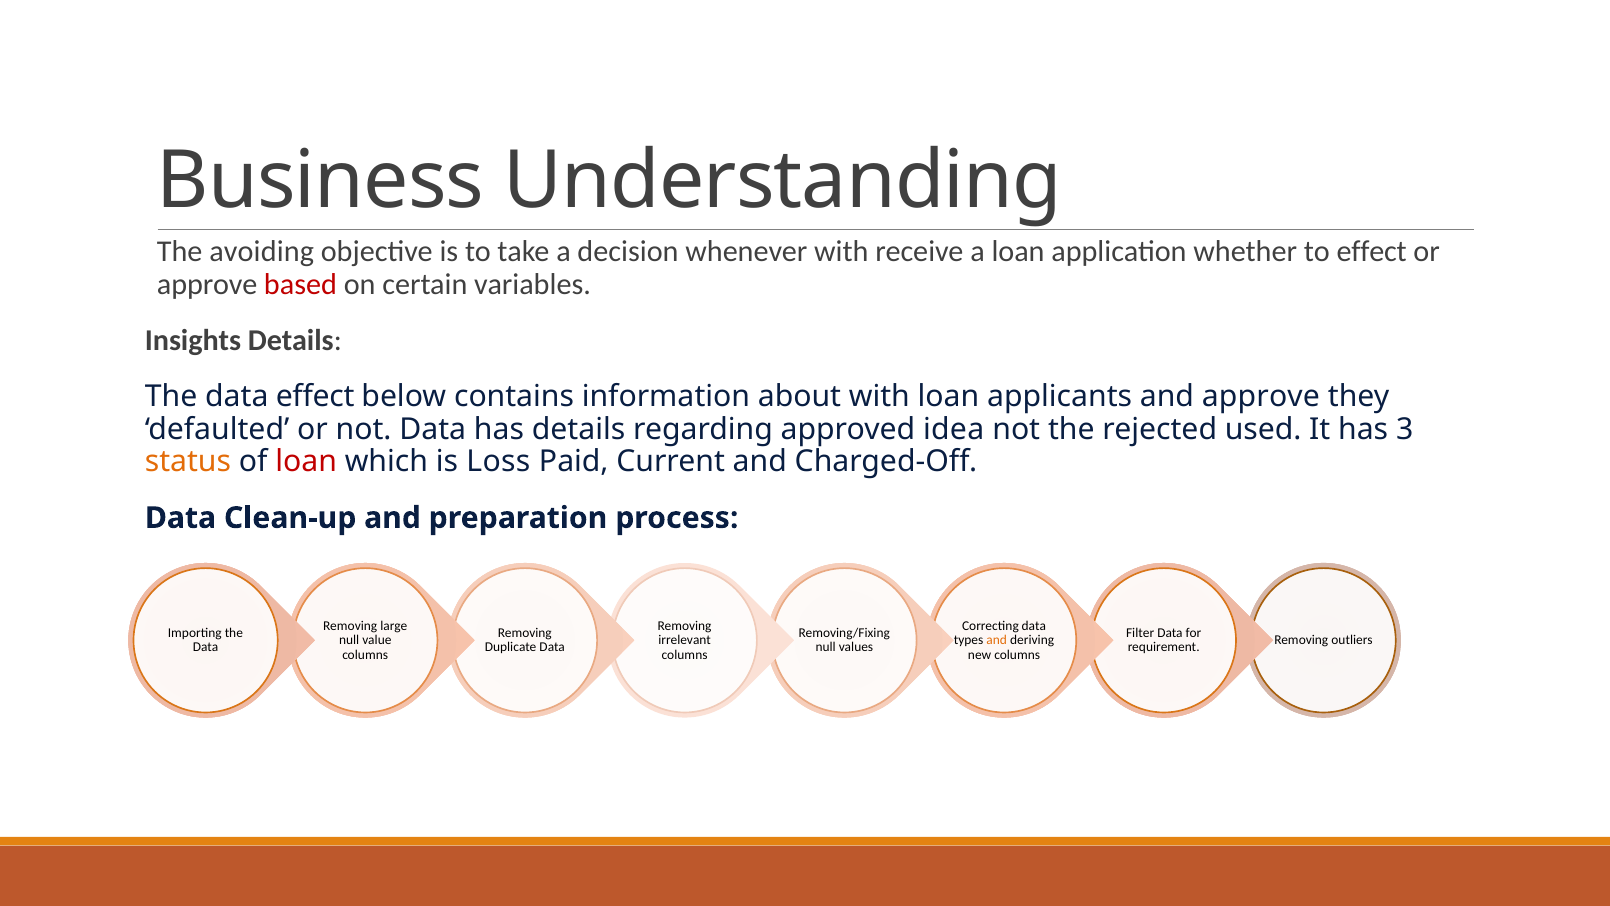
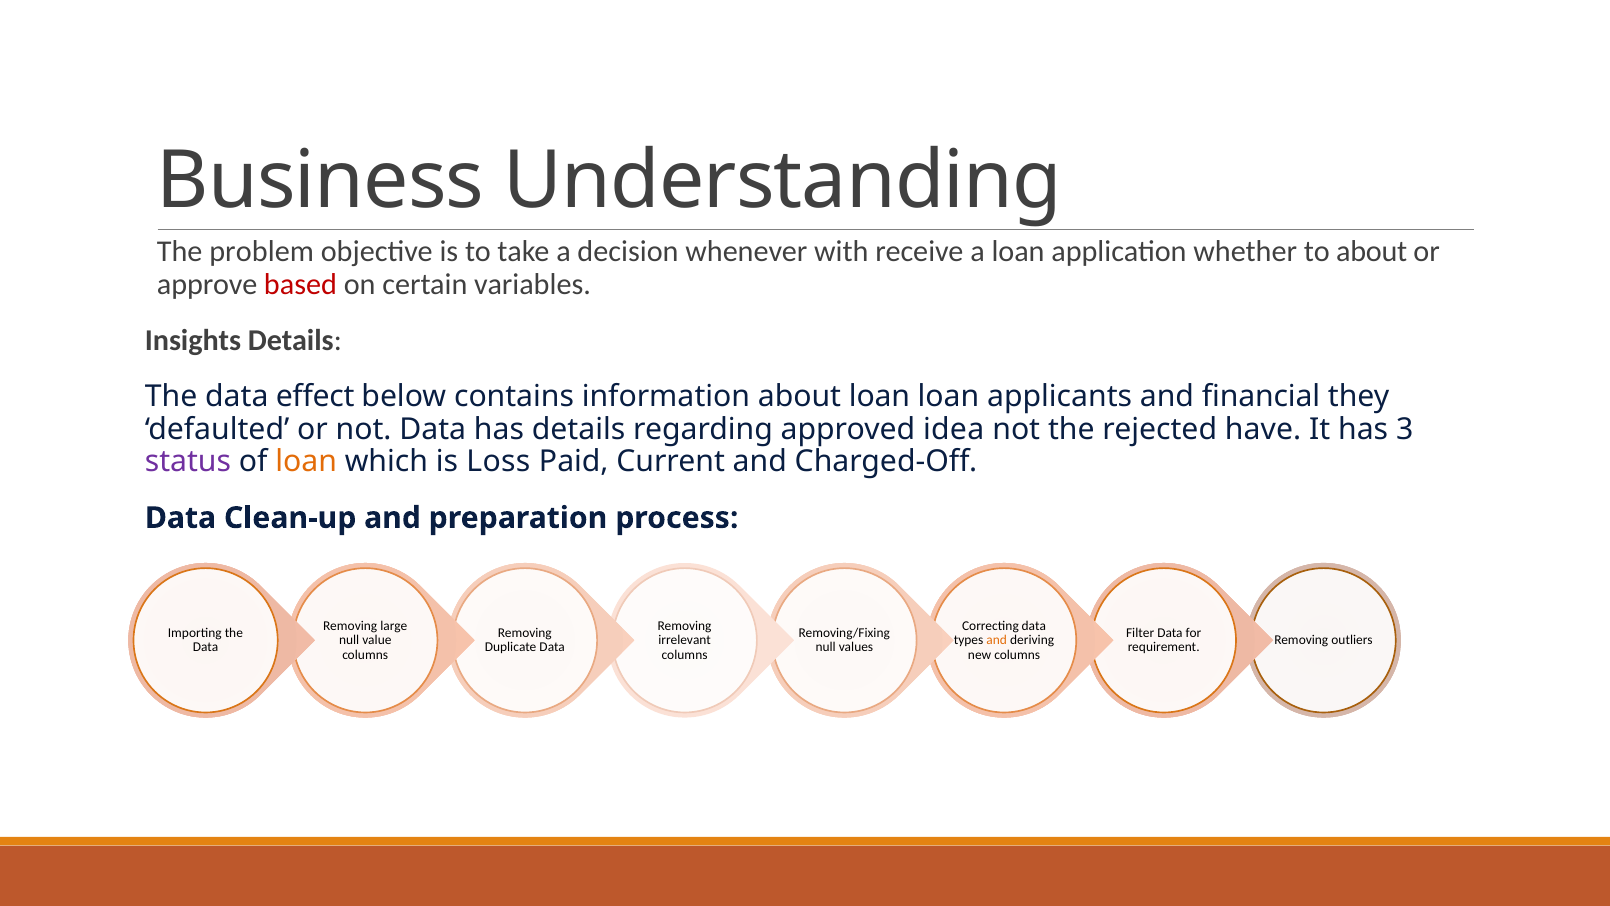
avoiding: avoiding -> problem
to effect: effect -> about
about with: with -> loan
and approve: approve -> financial
used: used -> have
status colour: orange -> purple
loan at (306, 462) colour: red -> orange
